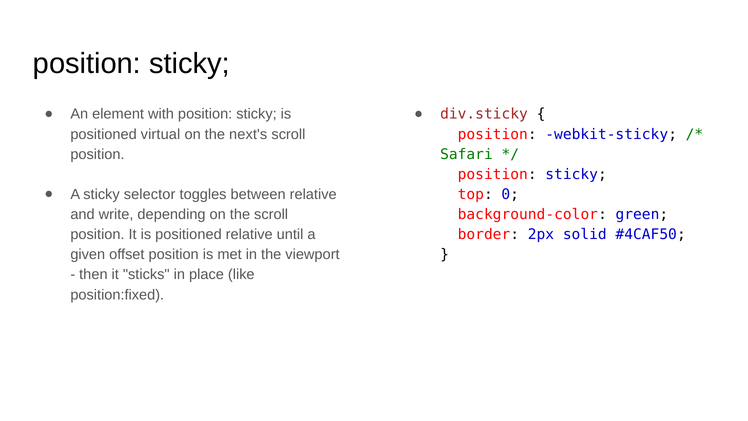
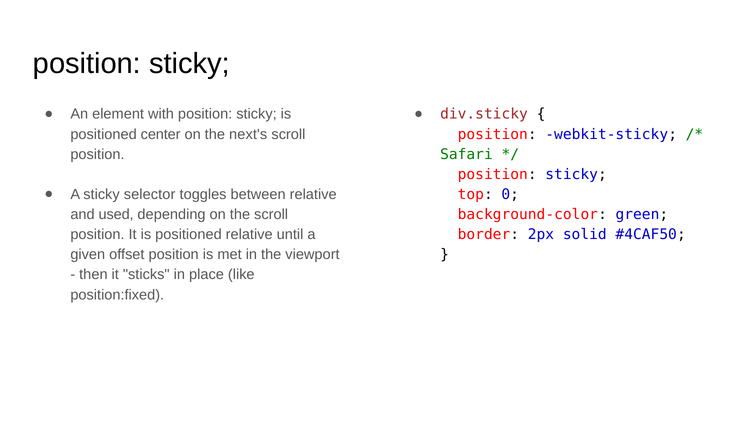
virtual: virtual -> center
write: write -> used
